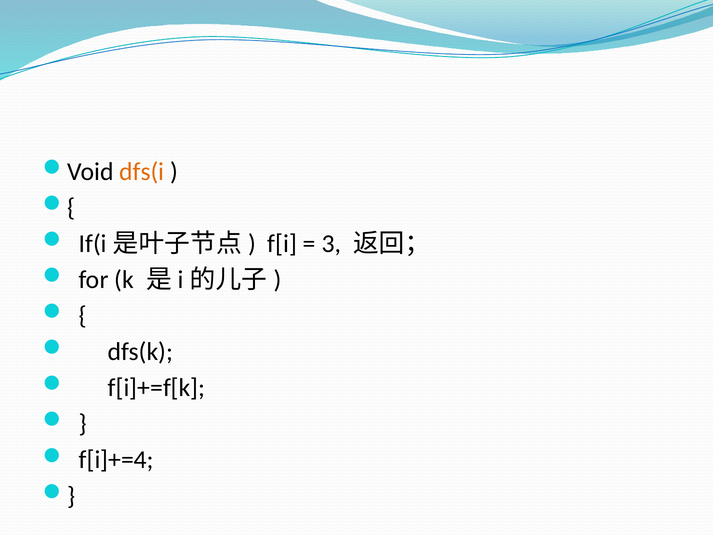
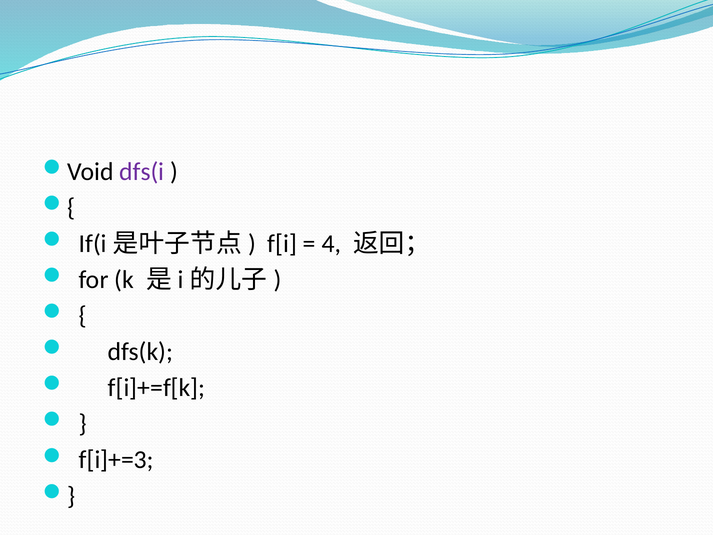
dfs(i colour: orange -> purple
3: 3 -> 4
f[i]+=4: f[i]+=4 -> f[i]+=3
